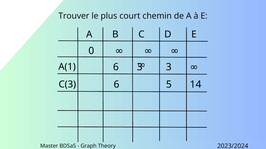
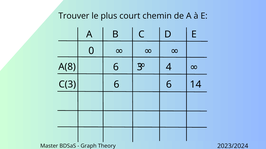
A(1: A(1 -> A(8
3 at (169, 67): 3 -> 4
6 5: 5 -> 6
